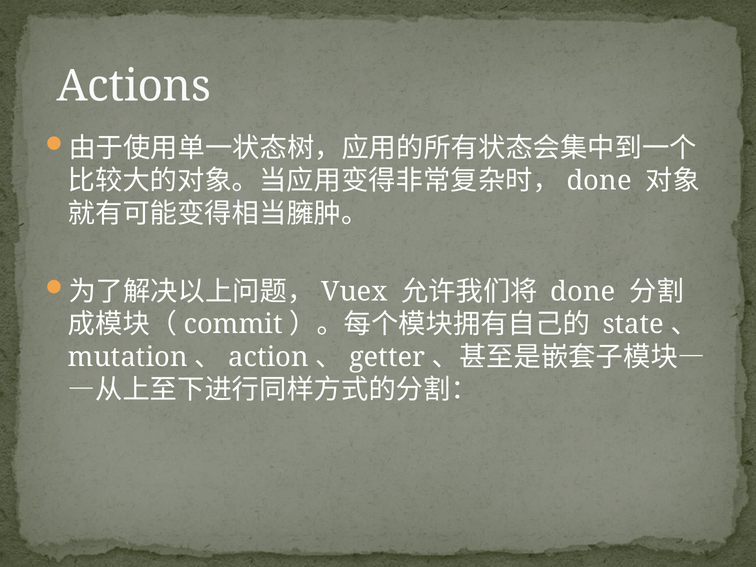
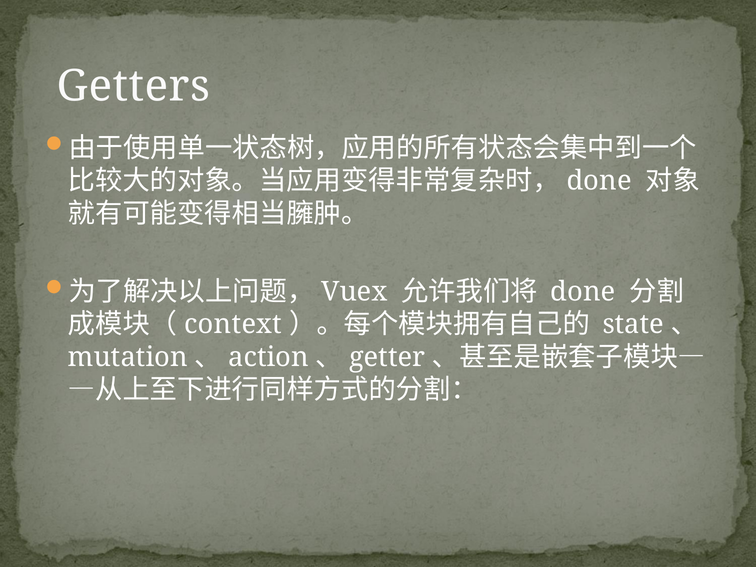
Actions: Actions -> Getters
commit: commit -> context
